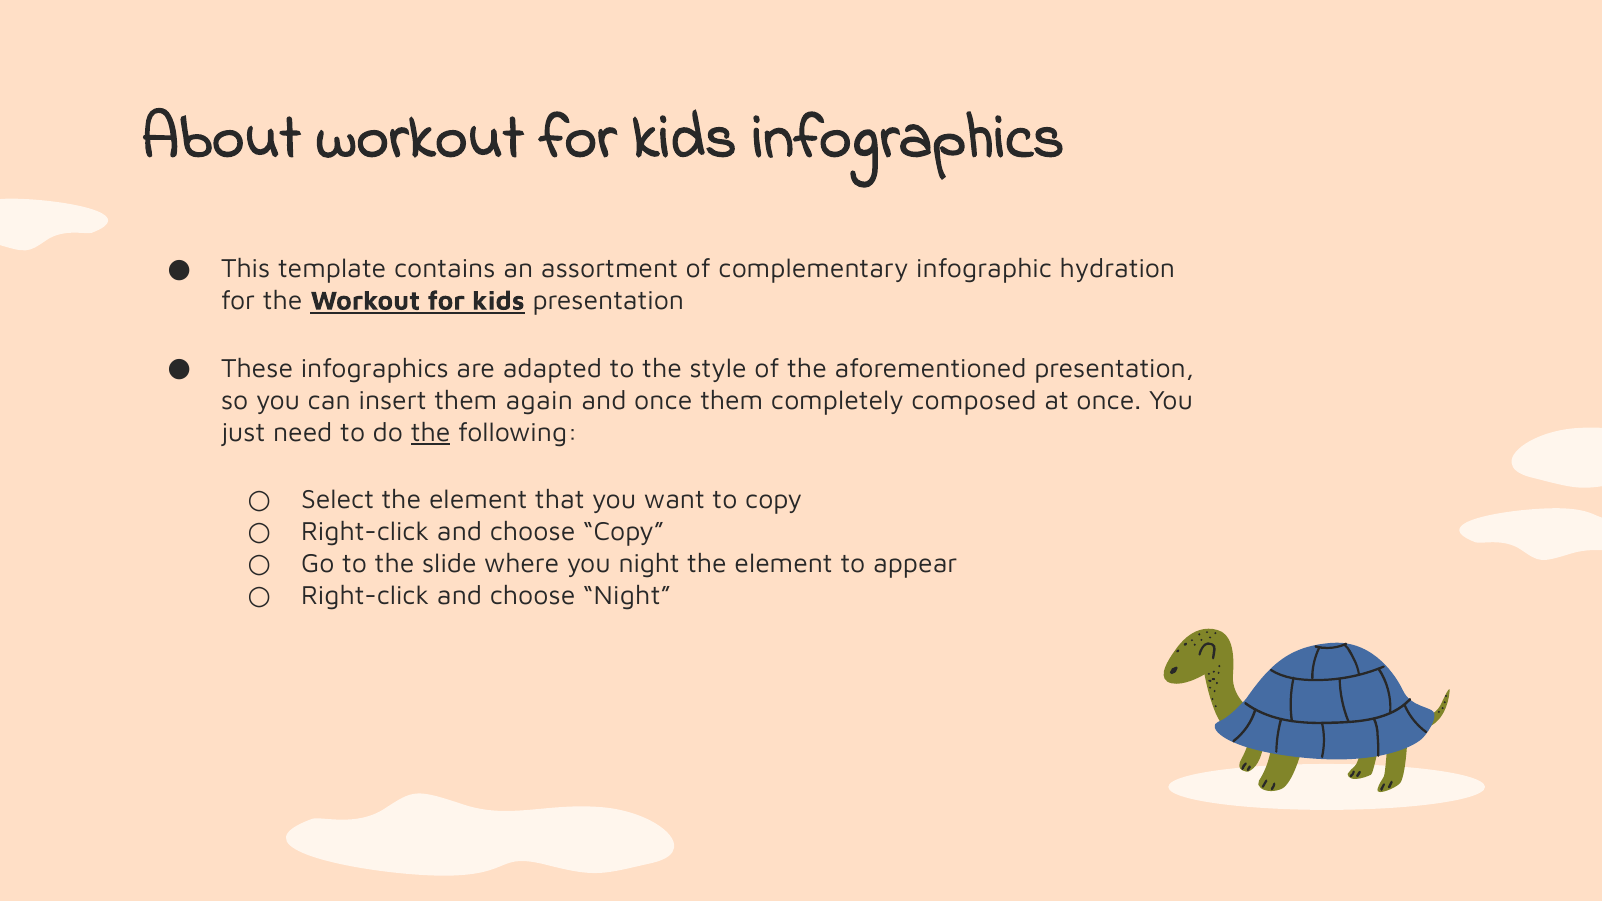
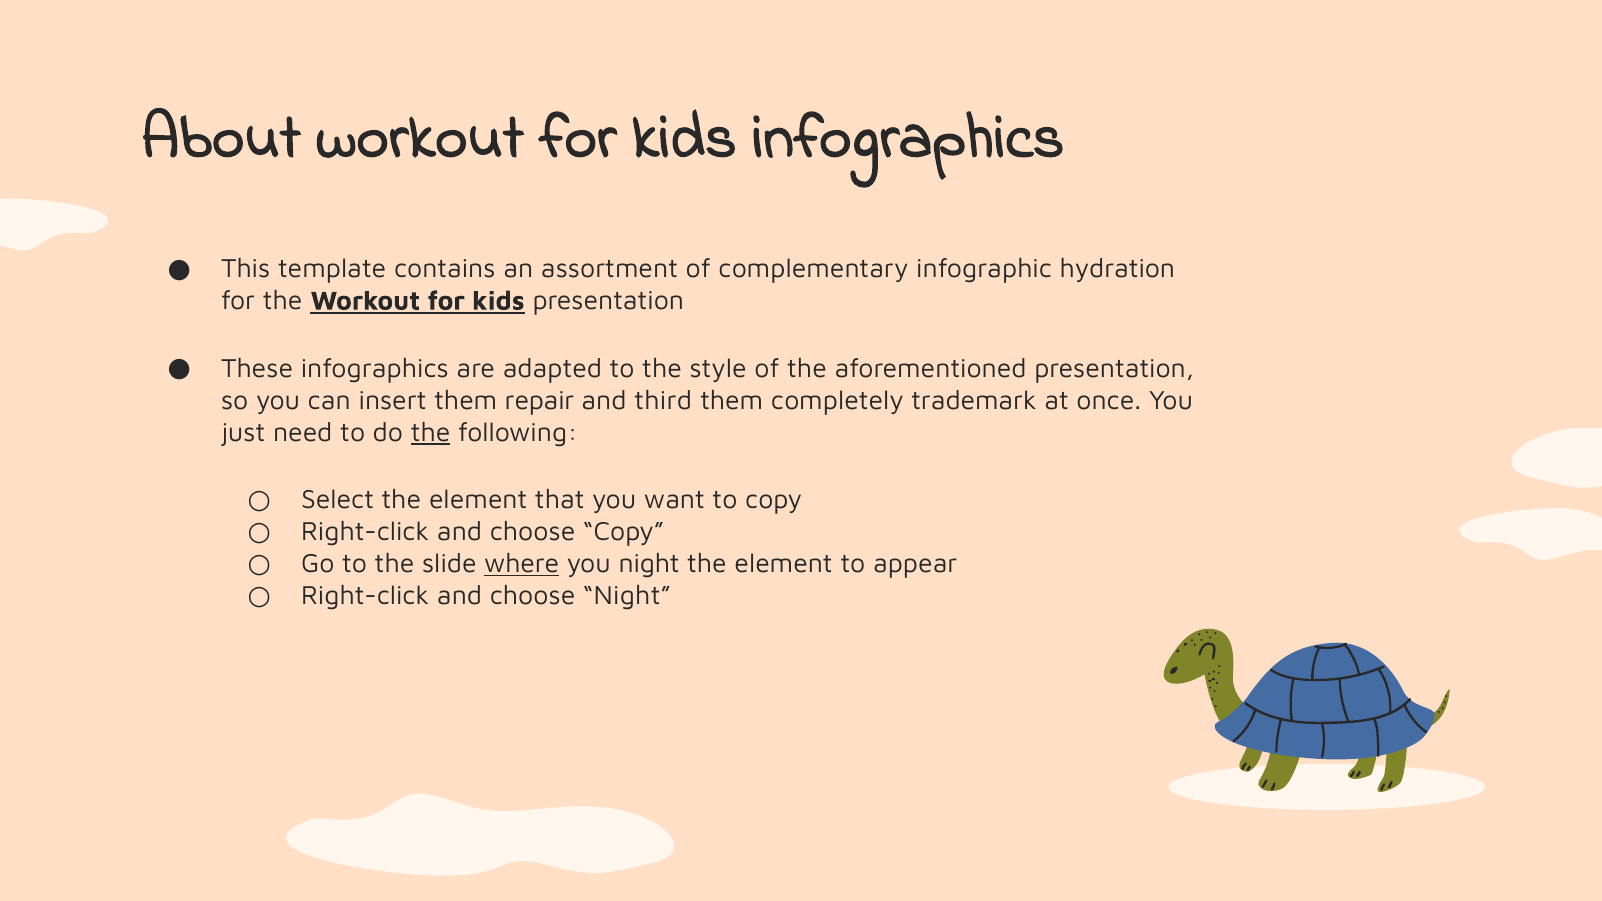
again: again -> repair
and once: once -> third
composed: composed -> trademark
where underline: none -> present
